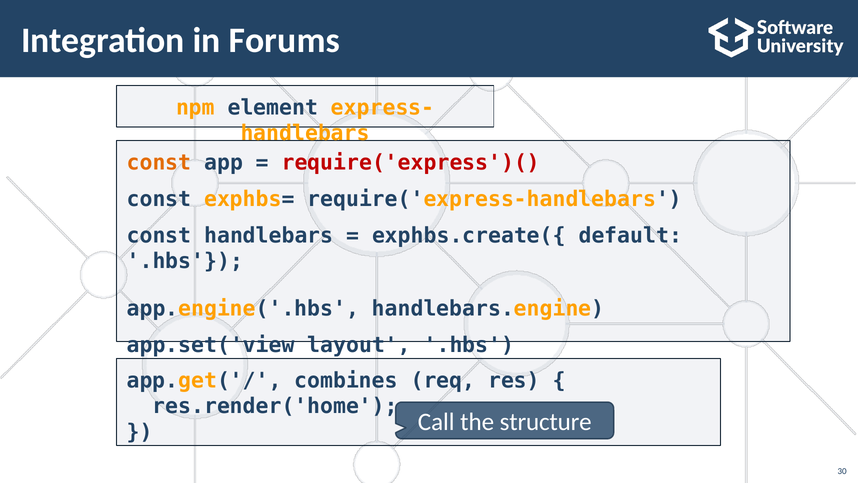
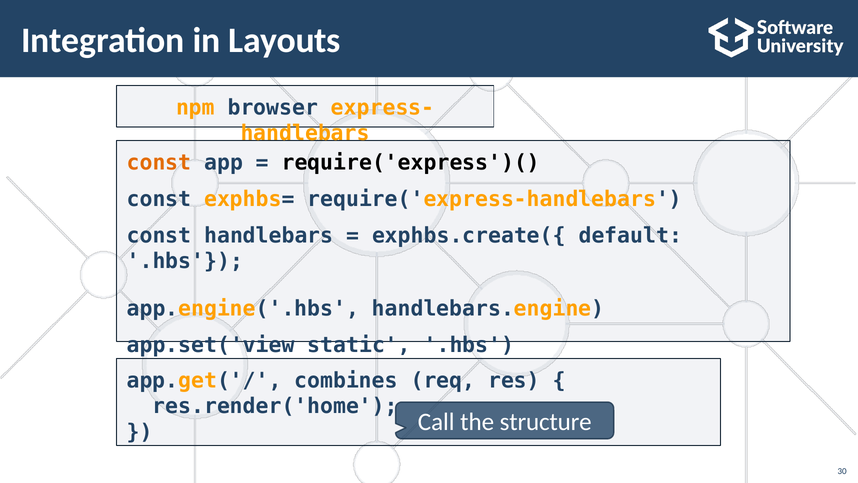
Forums: Forums -> Layouts
element: element -> browser
require('express')( colour: red -> black
layout: layout -> static
